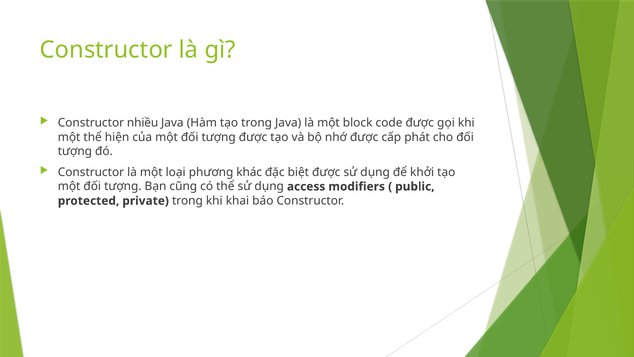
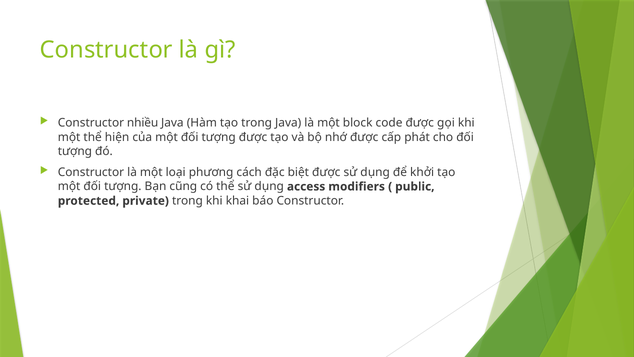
khác: khác -> cách
